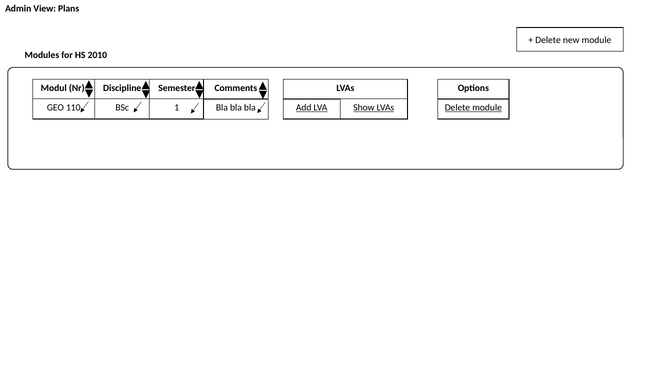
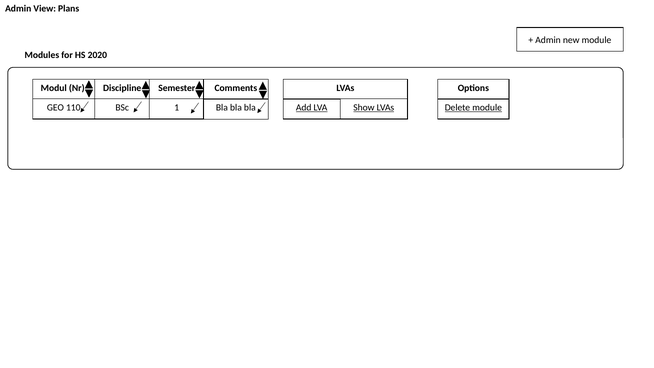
Delete at (548, 40): Delete -> Admin
2010: 2010 -> 2020
